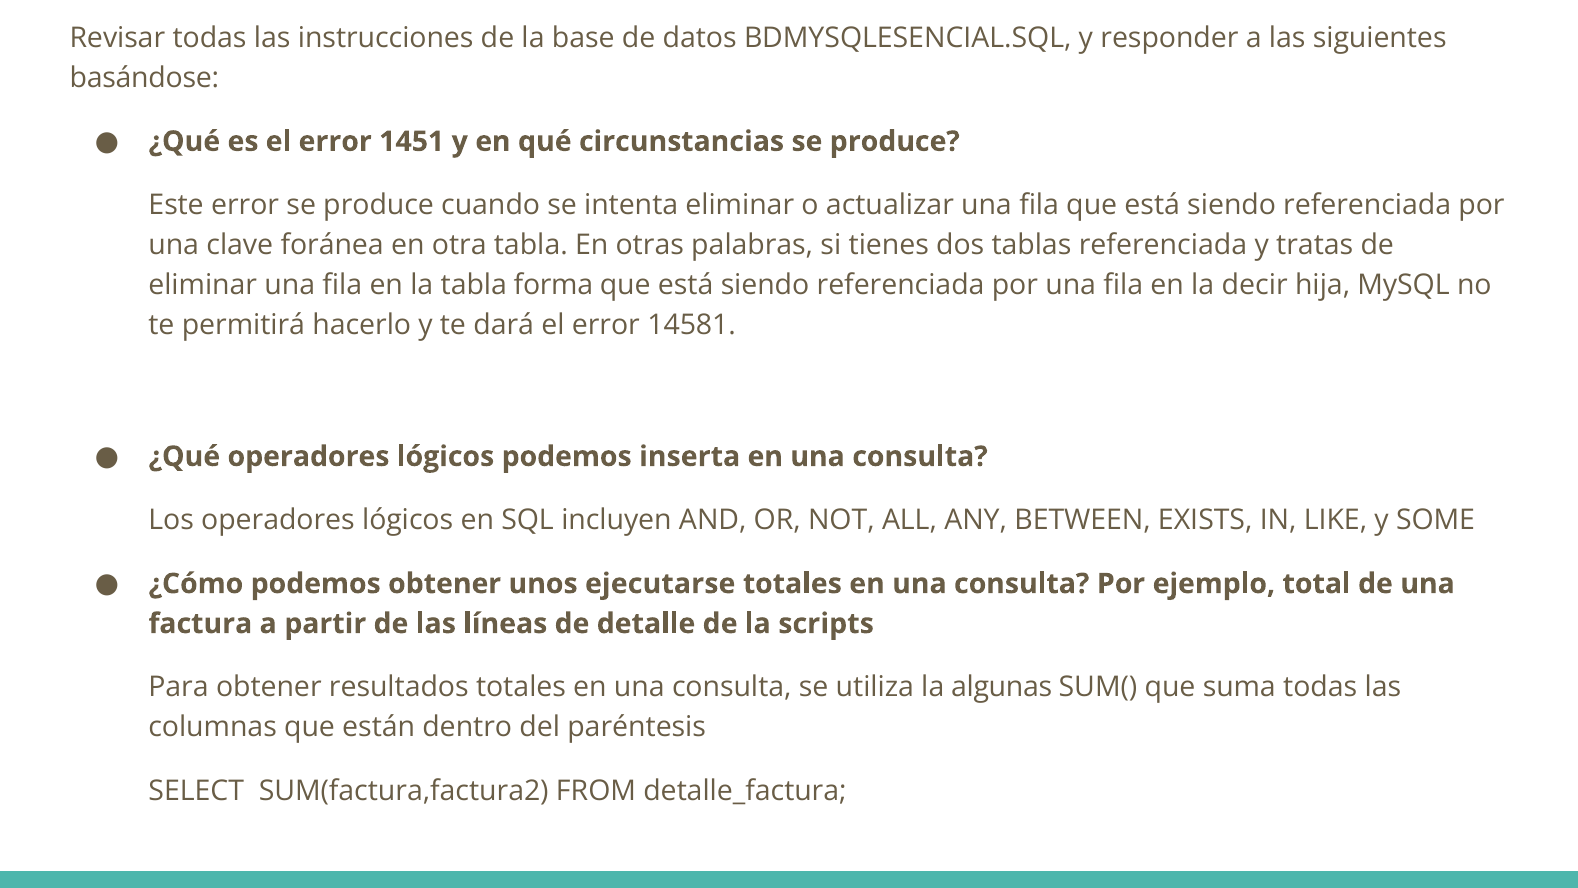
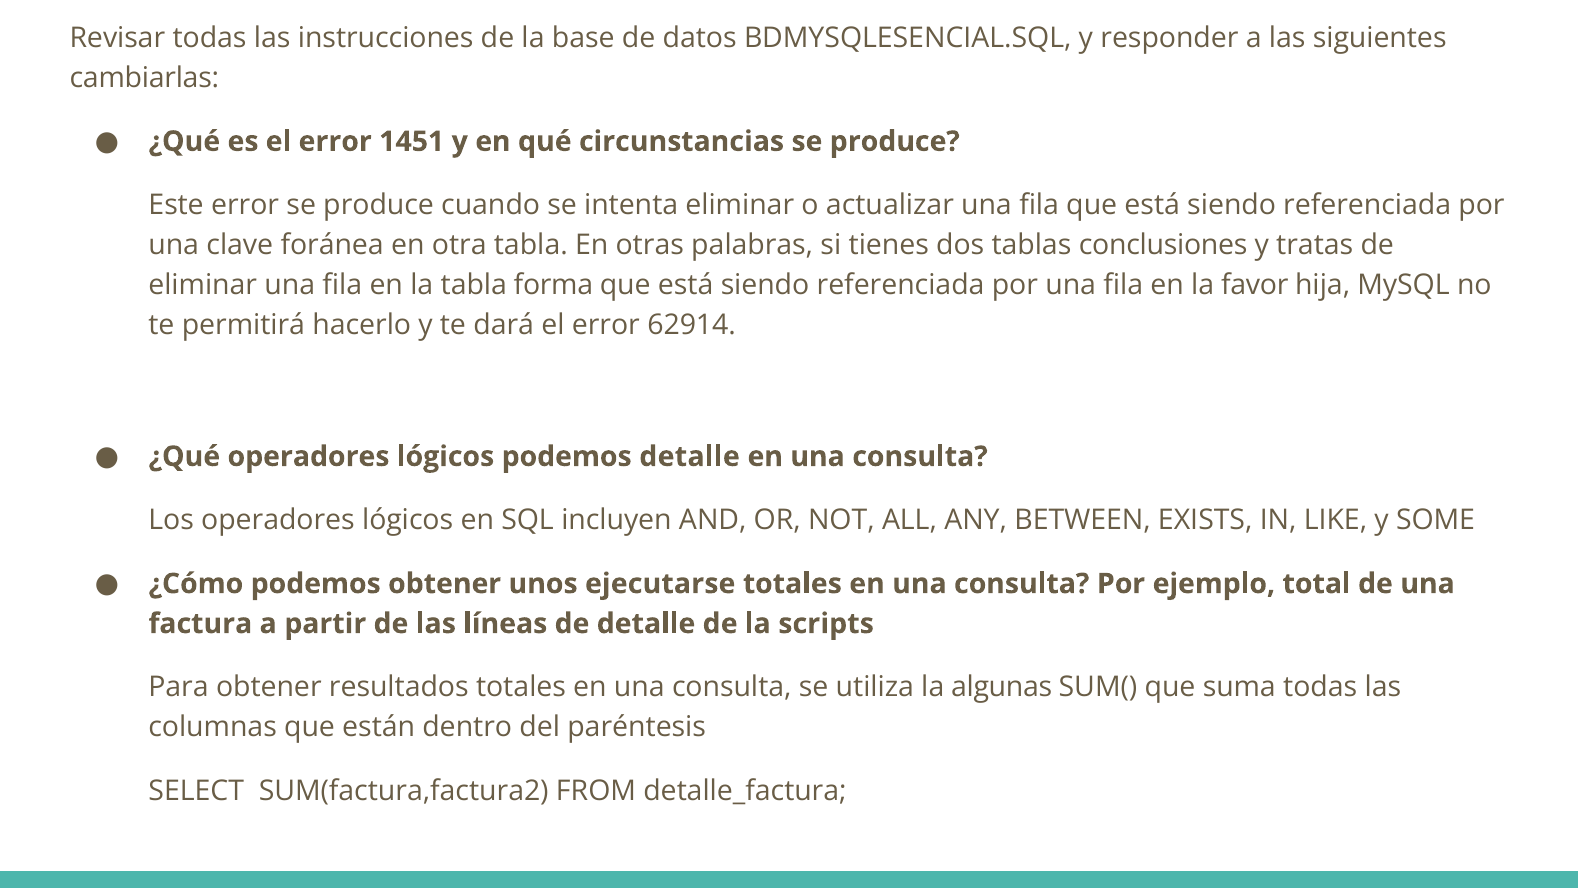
basándose: basándose -> cambiarlas
tablas referenciada: referenciada -> conclusiones
decir: decir -> favor
14581: 14581 -> 62914
podemos inserta: inserta -> detalle
